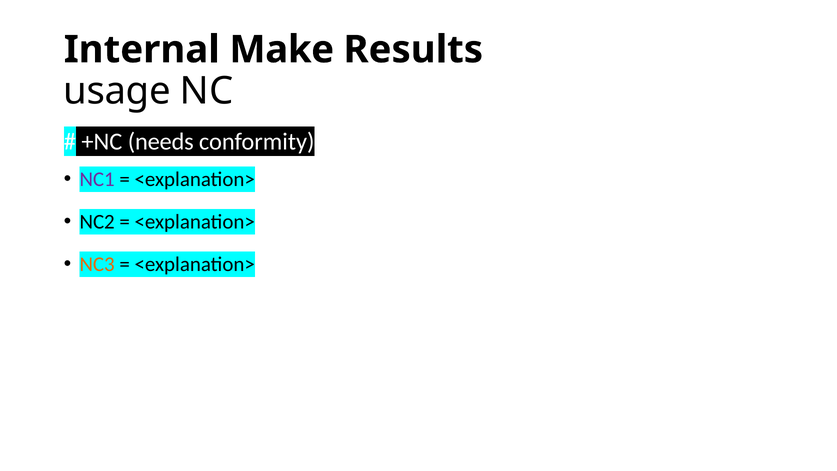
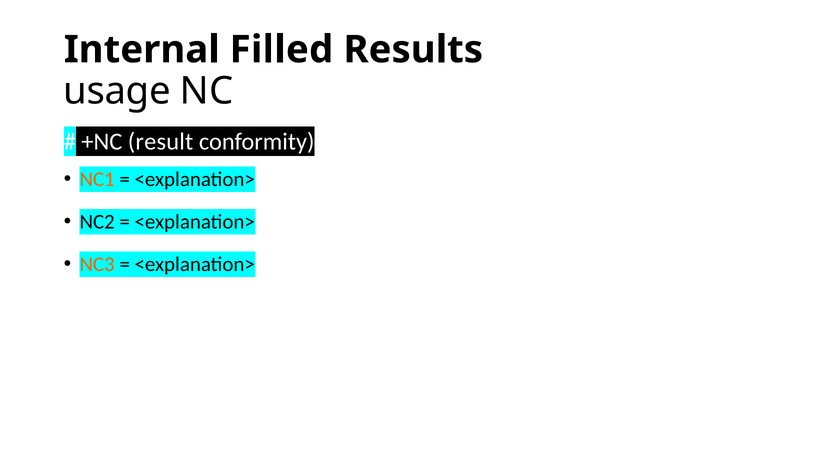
Make: Make -> Filled
needs: needs -> result
NC1 colour: purple -> orange
